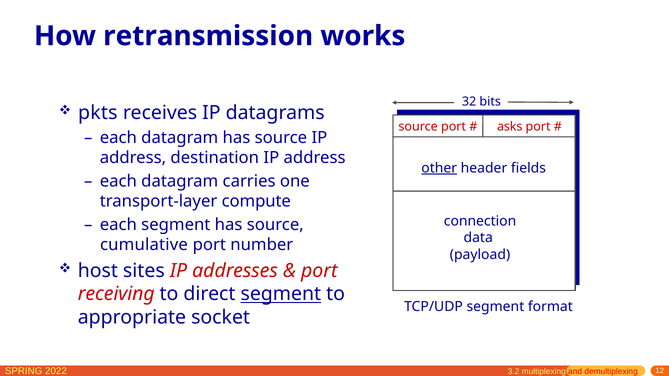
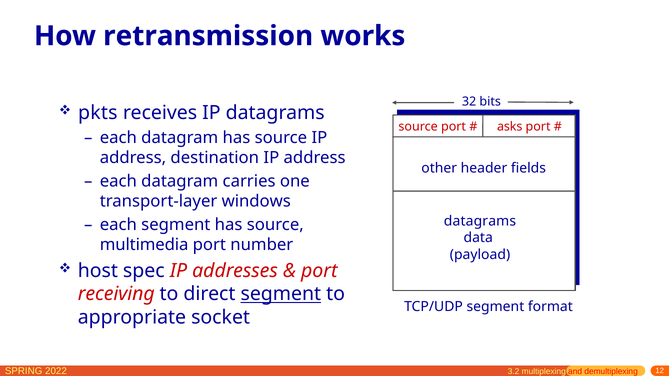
other underline: present -> none
compute: compute -> windows
connection at (480, 221): connection -> datagrams
cumulative: cumulative -> multimedia
sites: sites -> spec
